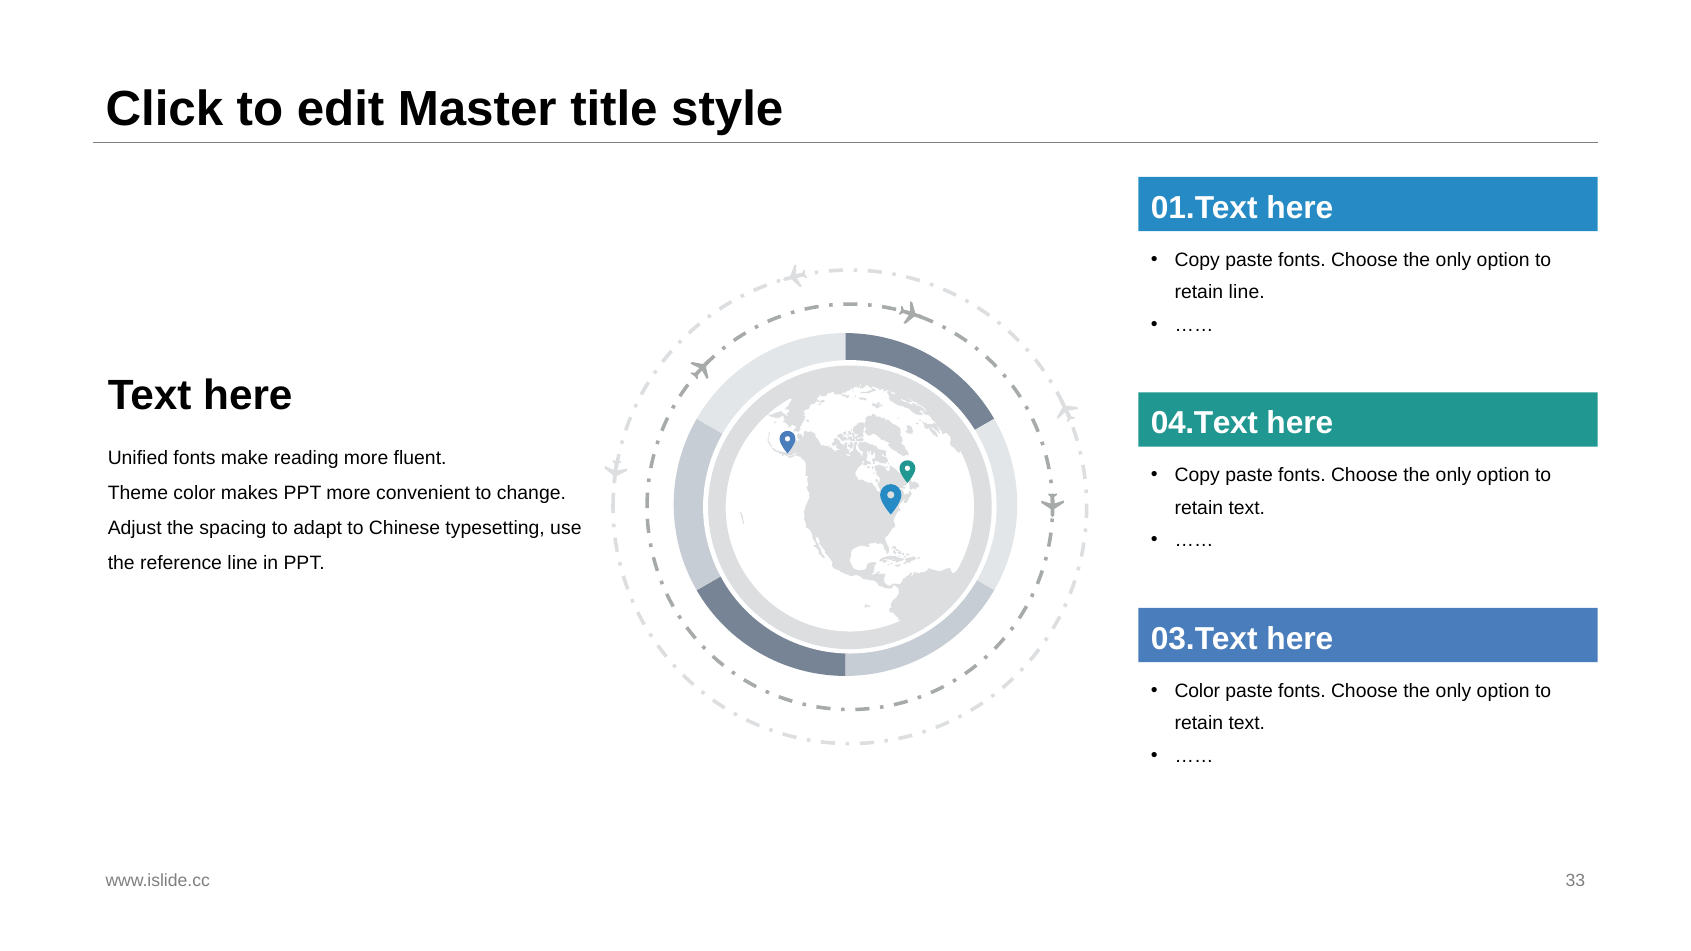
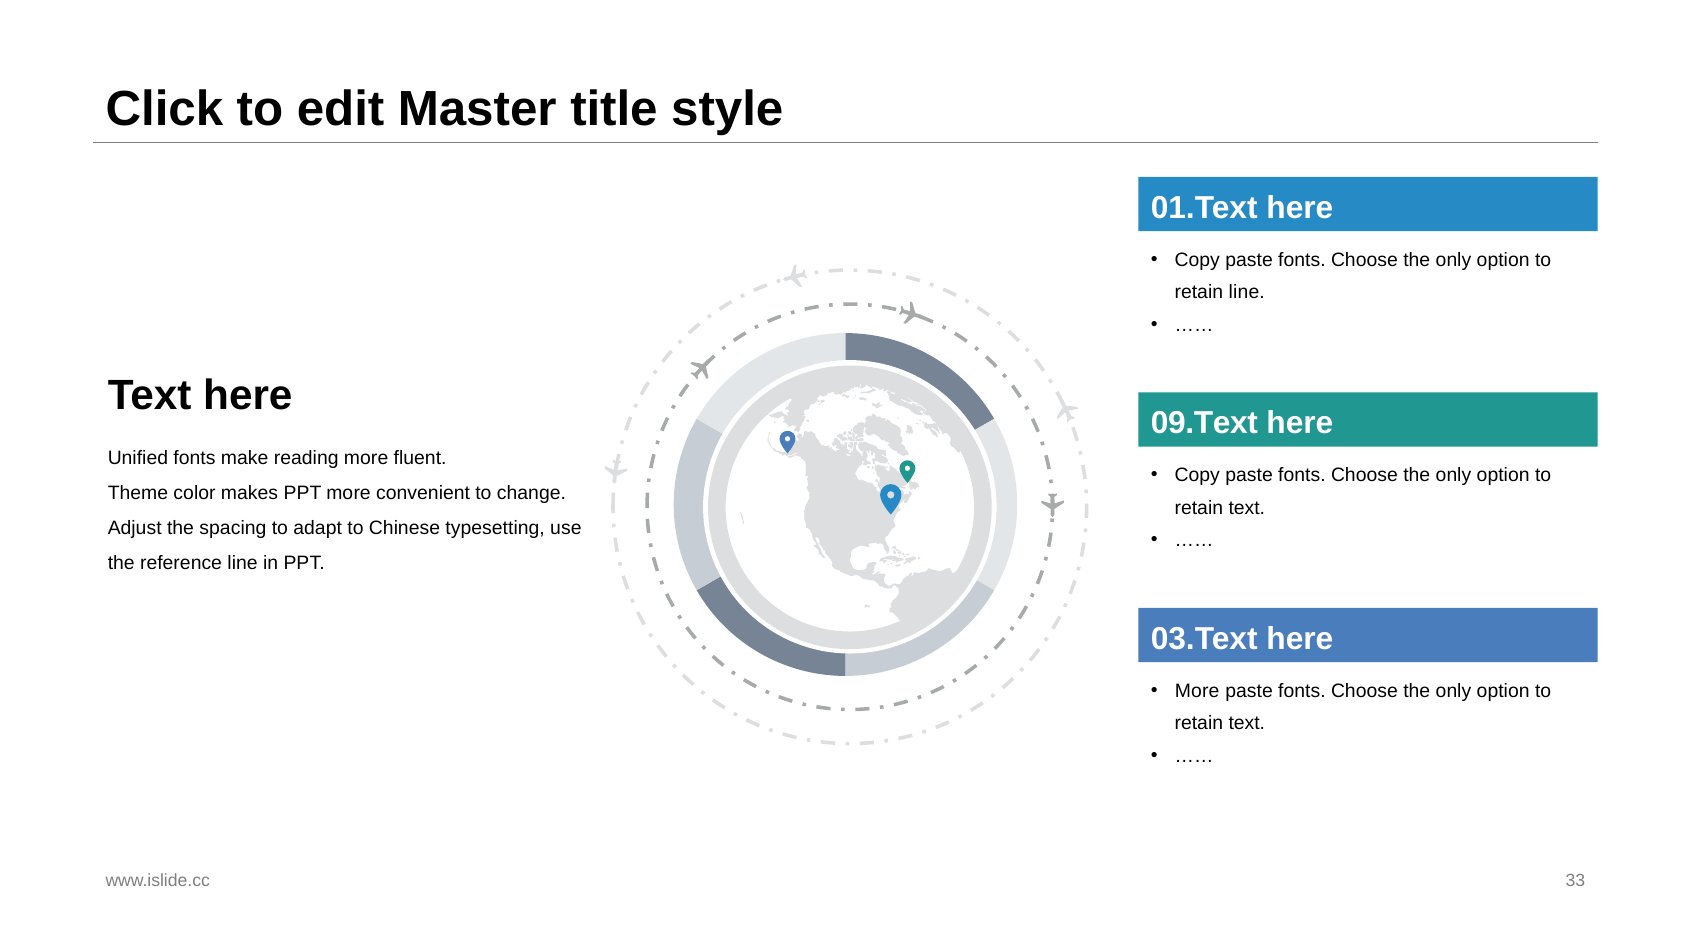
04.Text: 04.Text -> 09.Text
Color at (1197, 691): Color -> More
